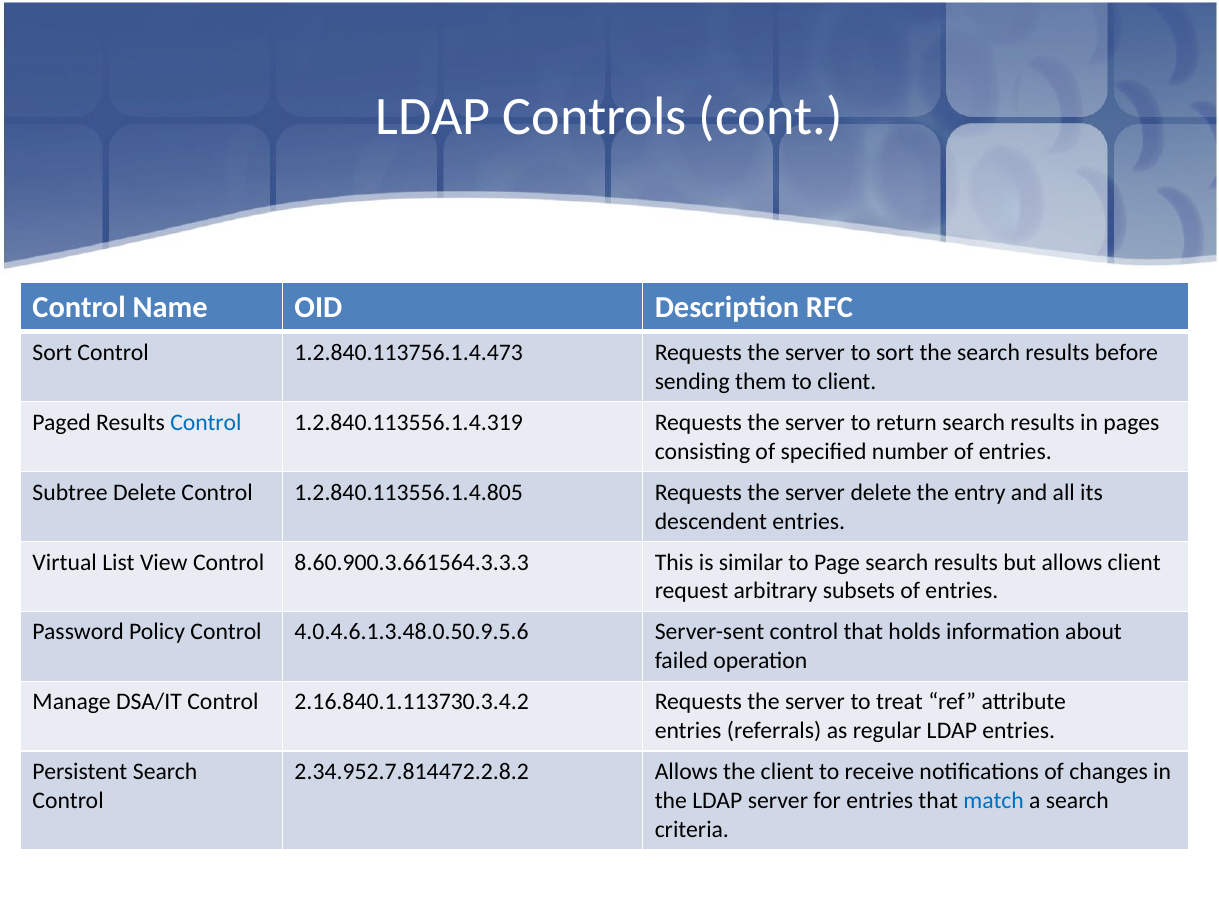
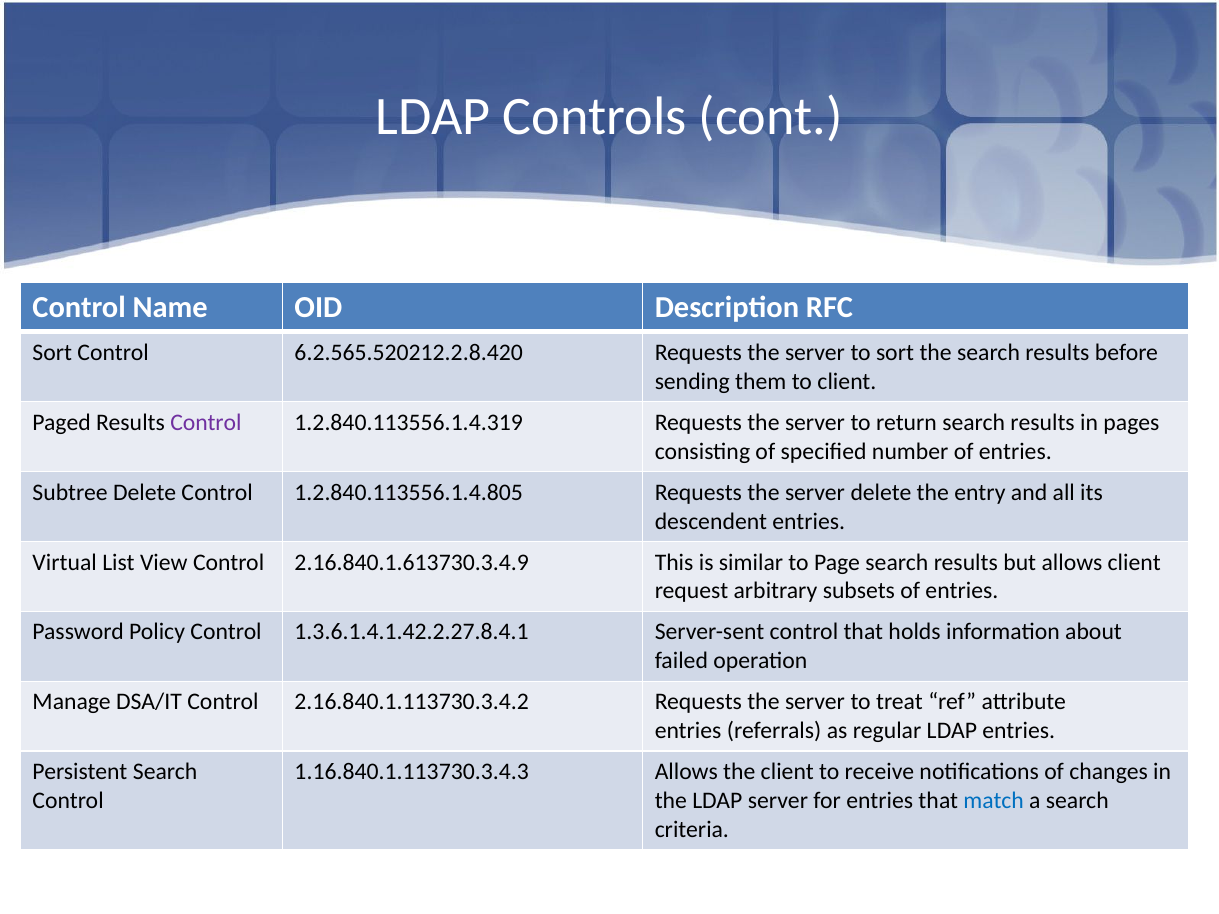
1.2.840.113756.1.4.473: 1.2.840.113756.1.4.473 -> 6.2.565.520212.2.8.420
Control at (206, 423) colour: blue -> purple
8.60.900.3.661564.3.3.3: 8.60.900.3.661564.3.3.3 -> 2.16.840.1.613730.3.4.9
4.0.4.6.1.3.48.0.50.9.5.6: 4.0.4.6.1.3.48.0.50.9.5.6 -> 1.3.6.1.4.1.42.2.27.8.4.1
2.34.952.7.814472.2.8.2: 2.34.952.7.814472.2.8.2 -> 1.16.840.1.113730.3.4.3
